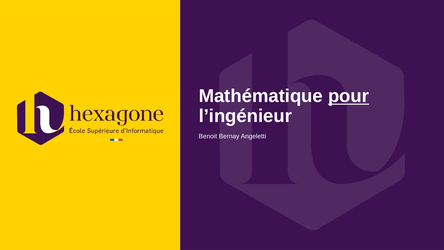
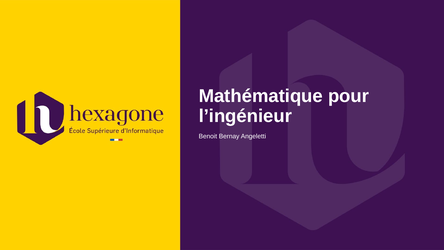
pour underline: present -> none
